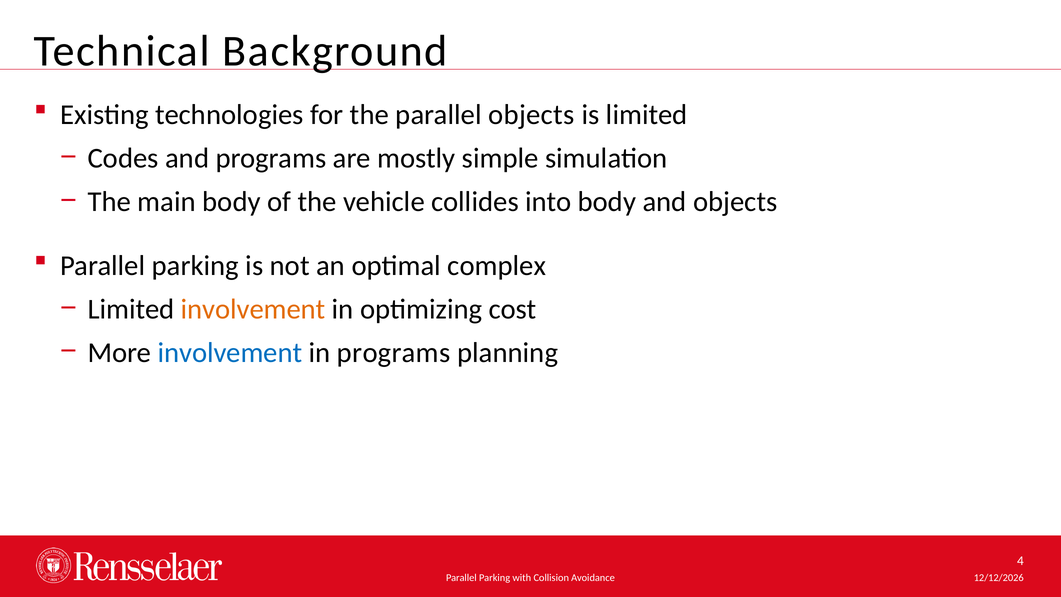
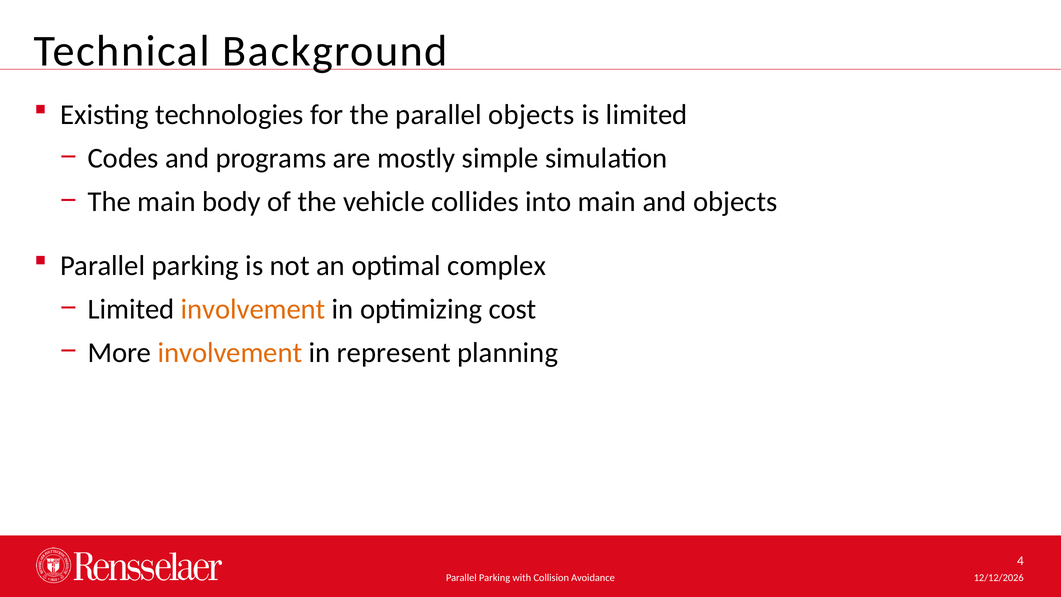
into body: body -> main
involvement at (230, 352) colour: blue -> orange
in programs: programs -> represent
